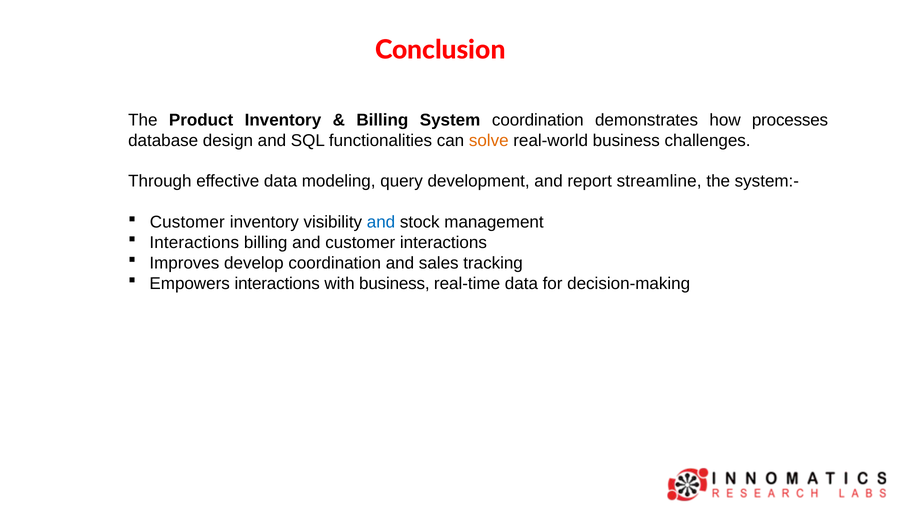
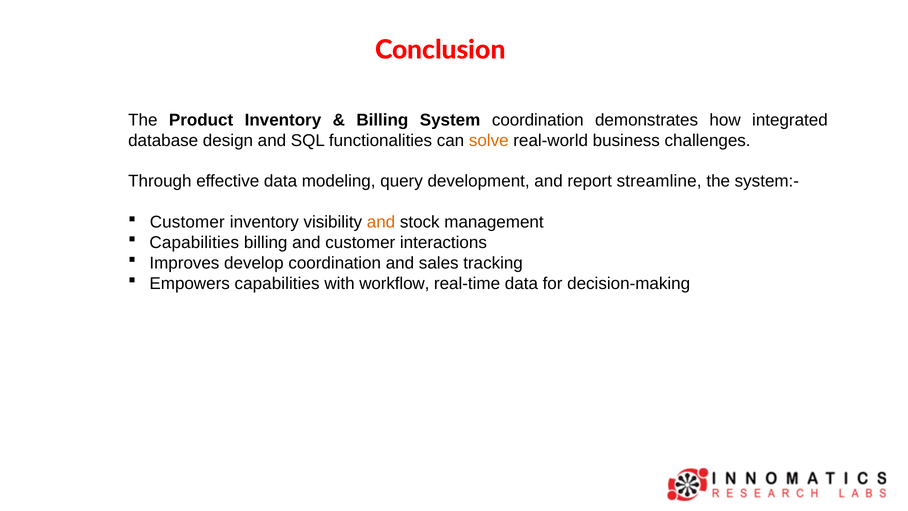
processes: processes -> integrated
and at (381, 222) colour: blue -> orange
Interactions at (194, 243): Interactions -> Capabilities
Empowers interactions: interactions -> capabilities
with business: business -> workflow
